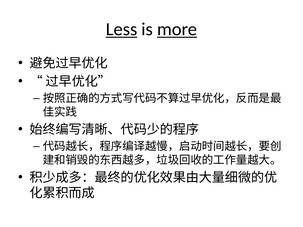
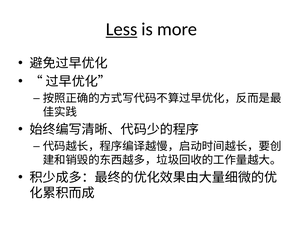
more underline: present -> none
